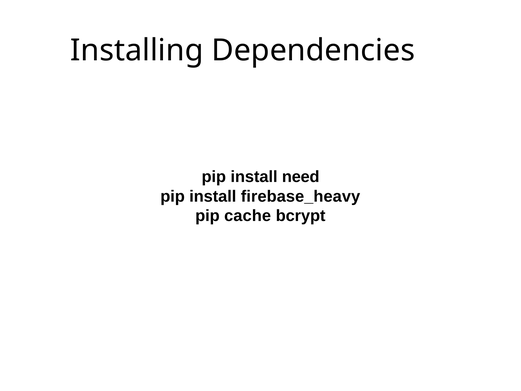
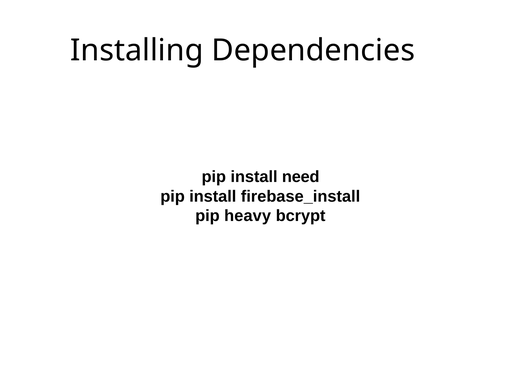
firebase_heavy: firebase_heavy -> firebase_install
cache: cache -> heavy
